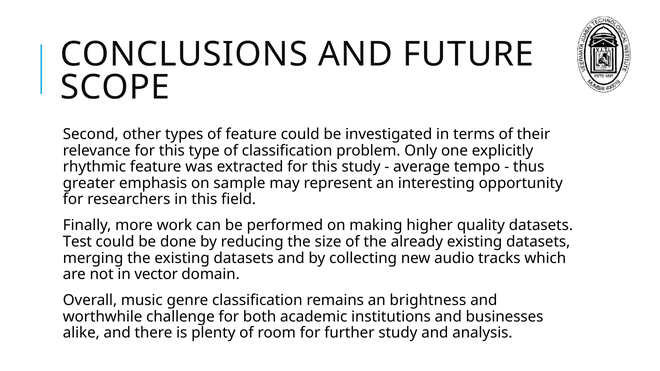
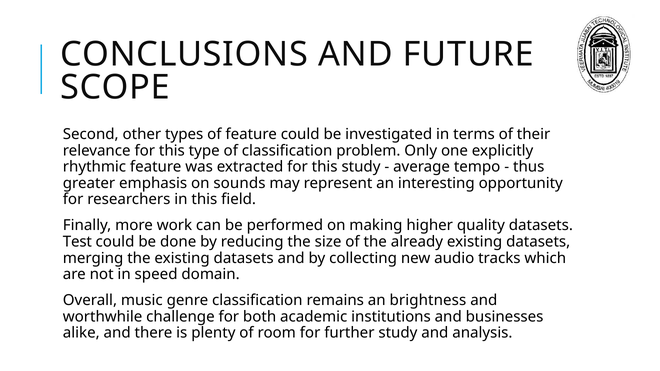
sample: sample -> sounds
vector: vector -> speed
